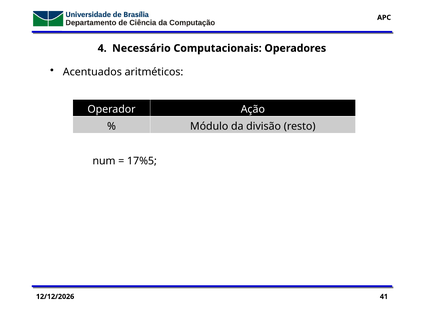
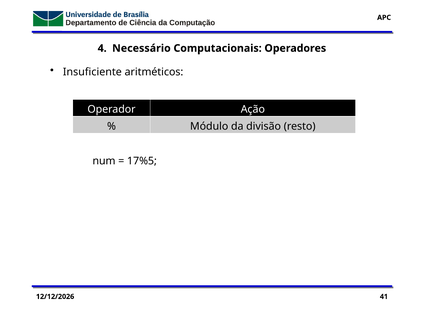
Acentuados: Acentuados -> Insuficiente
